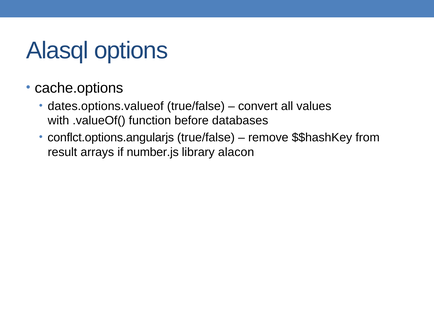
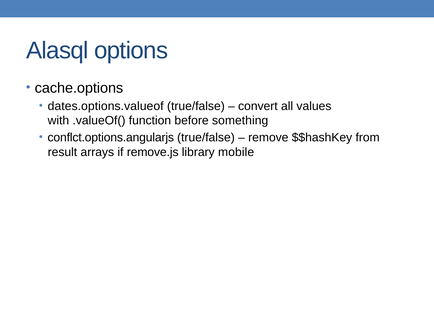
databases: databases -> something
number.js: number.js -> remove.js
alacon: alacon -> mobile
